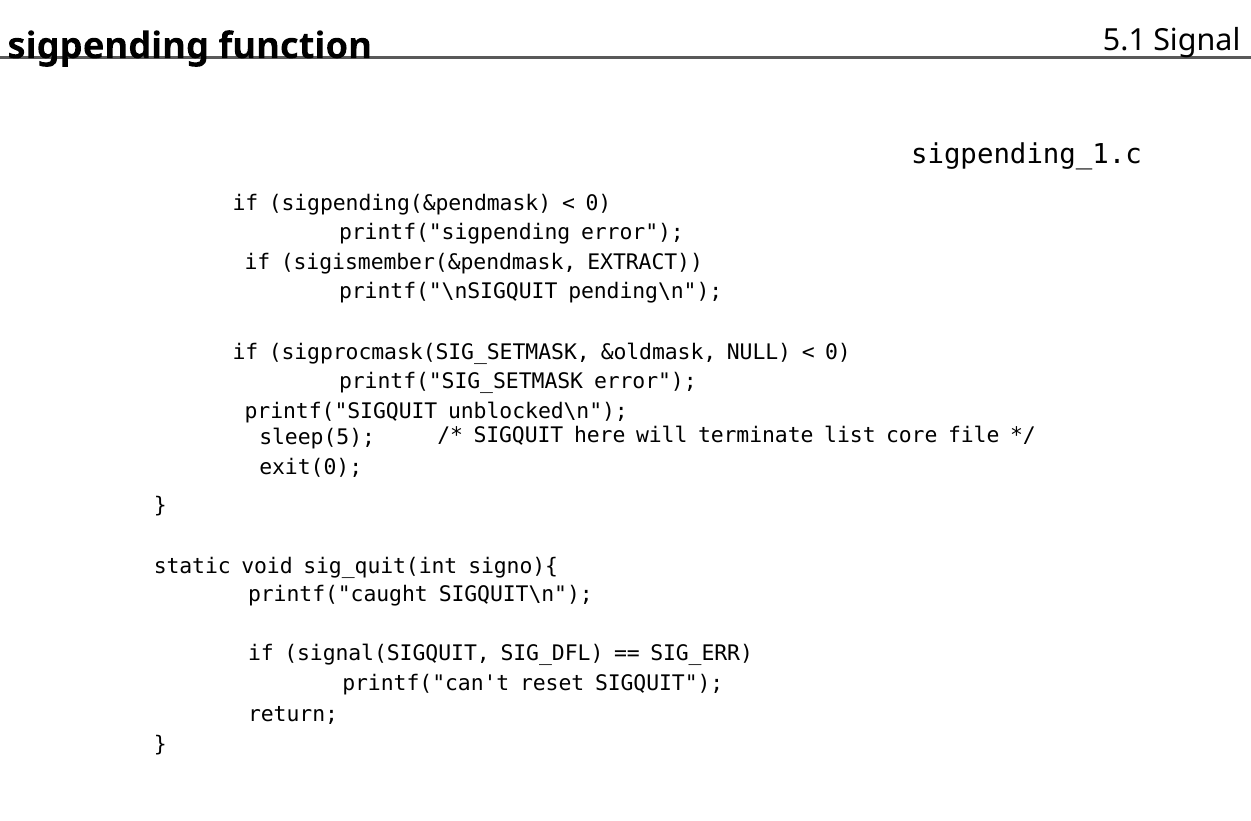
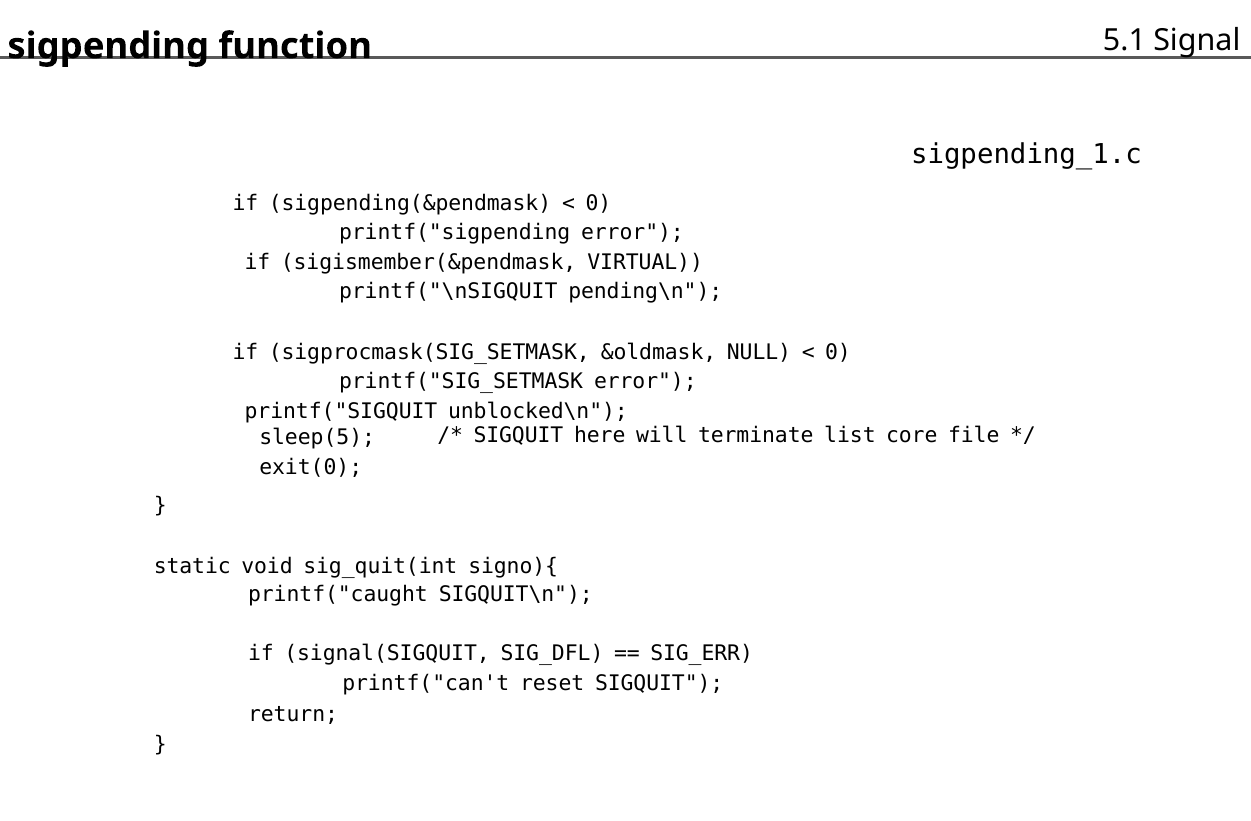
EXTRACT: EXTRACT -> VIRTUAL
